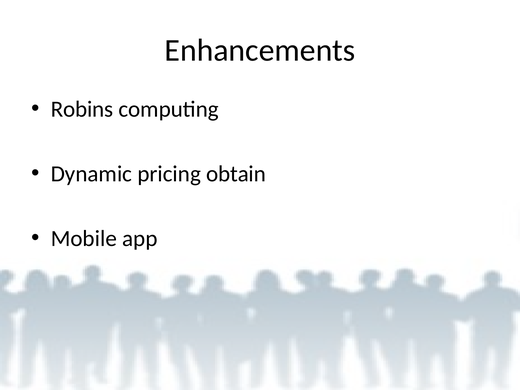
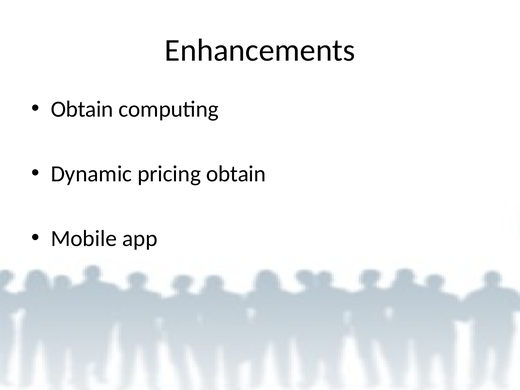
Robins at (82, 109): Robins -> Obtain
